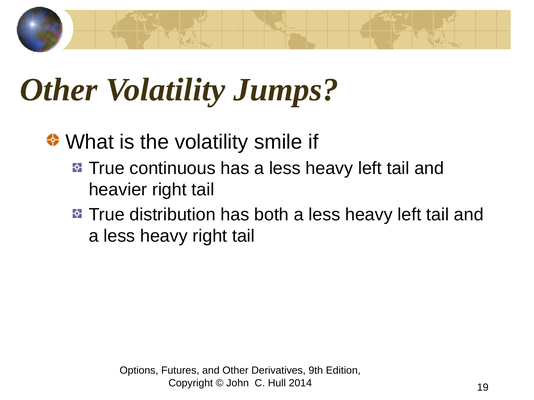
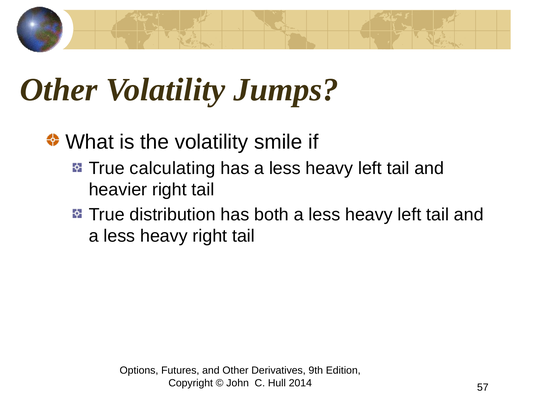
continuous: continuous -> calculating
19: 19 -> 57
